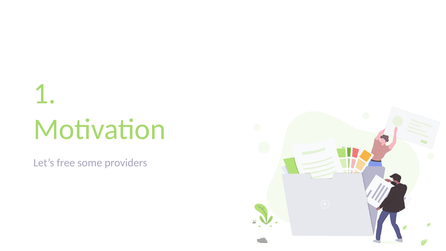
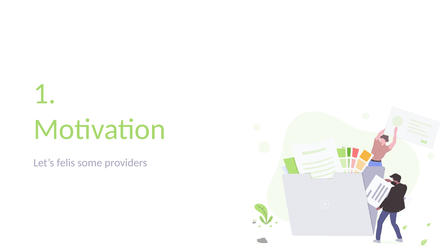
free: free -> felis
